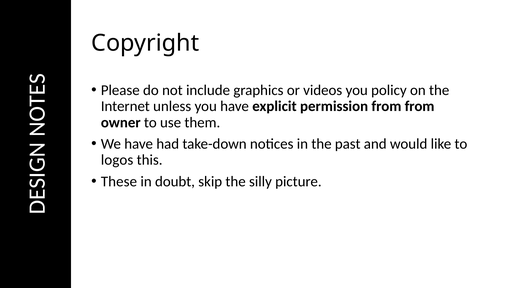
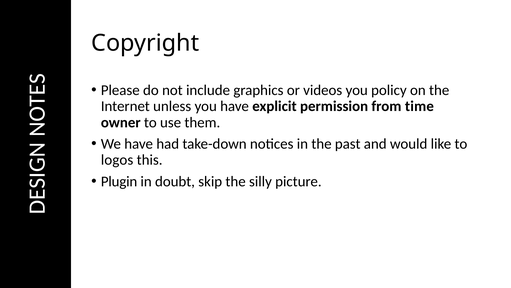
from from: from -> time
These: These -> Plugin
